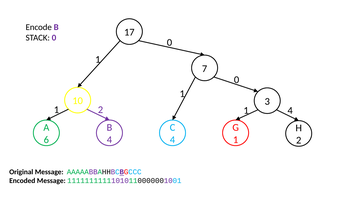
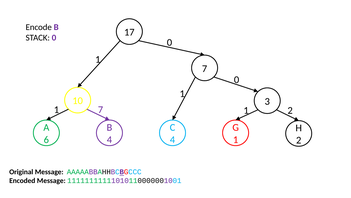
1 2: 2 -> 7
1 4: 4 -> 2
